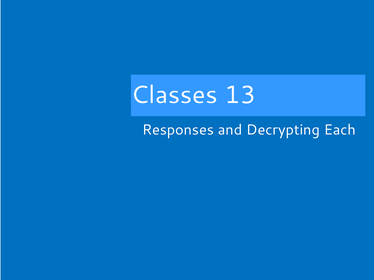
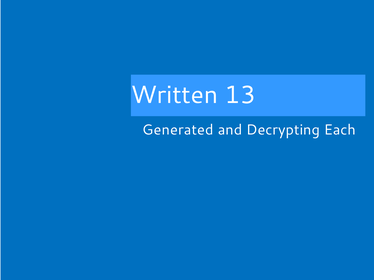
Classes: Classes -> Written
Responses: Responses -> Generated
